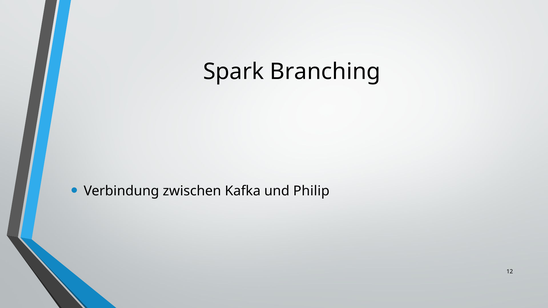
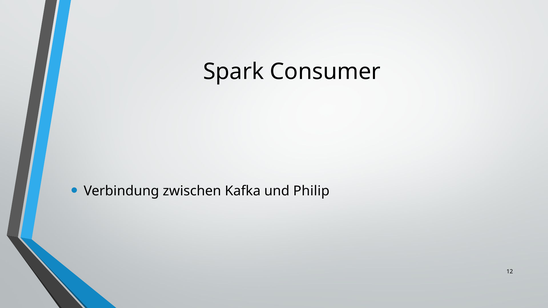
Branching: Branching -> Consumer
